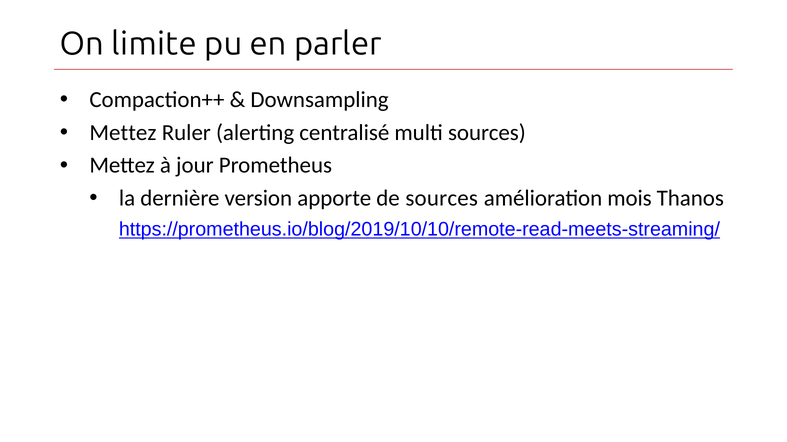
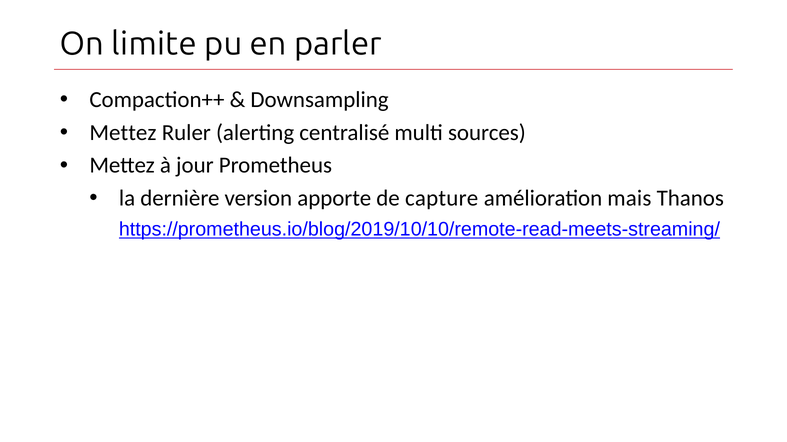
de sources: sources -> capture
mois: mois -> mais
